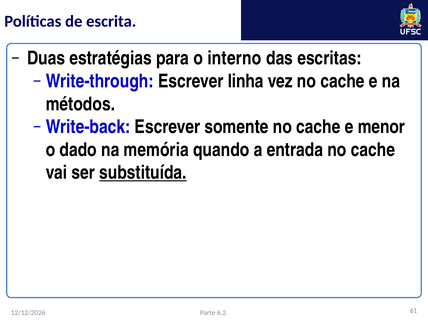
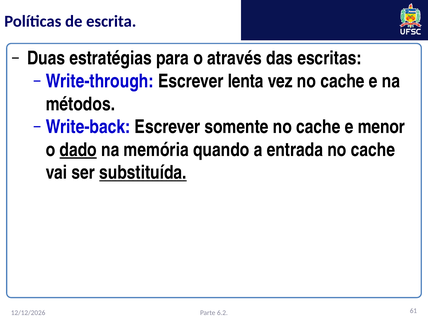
interno: interno -> através
linha: linha -> lenta
dado underline: none -> present
